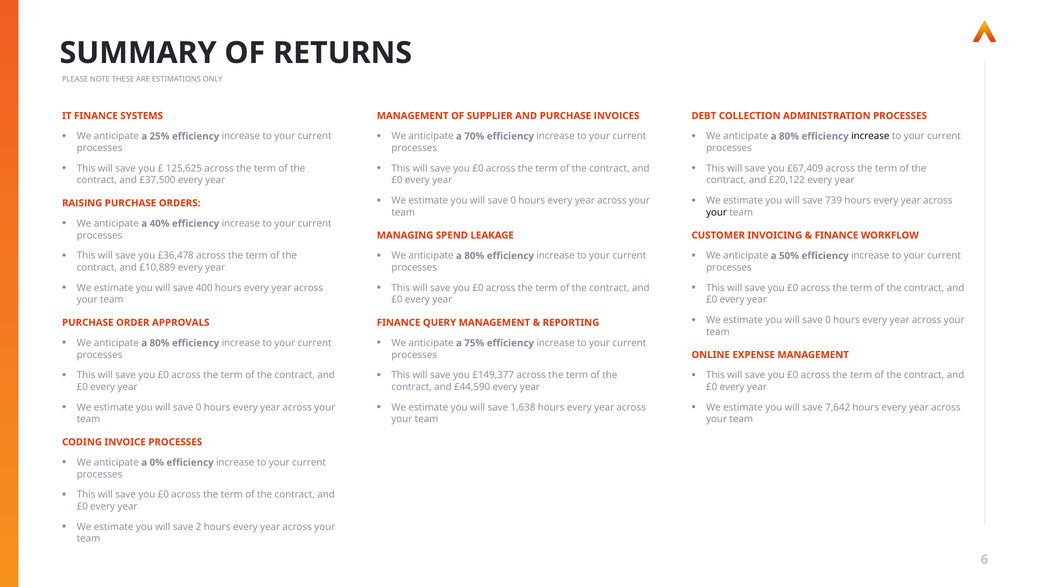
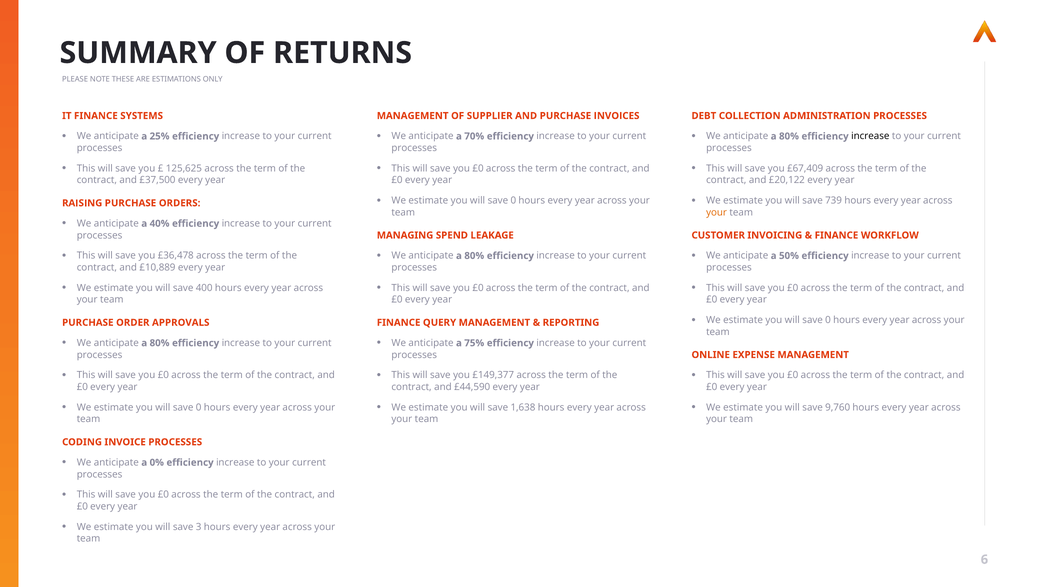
your at (717, 213) colour: black -> orange
7,642: 7,642 -> 9,760
2: 2 -> 3
